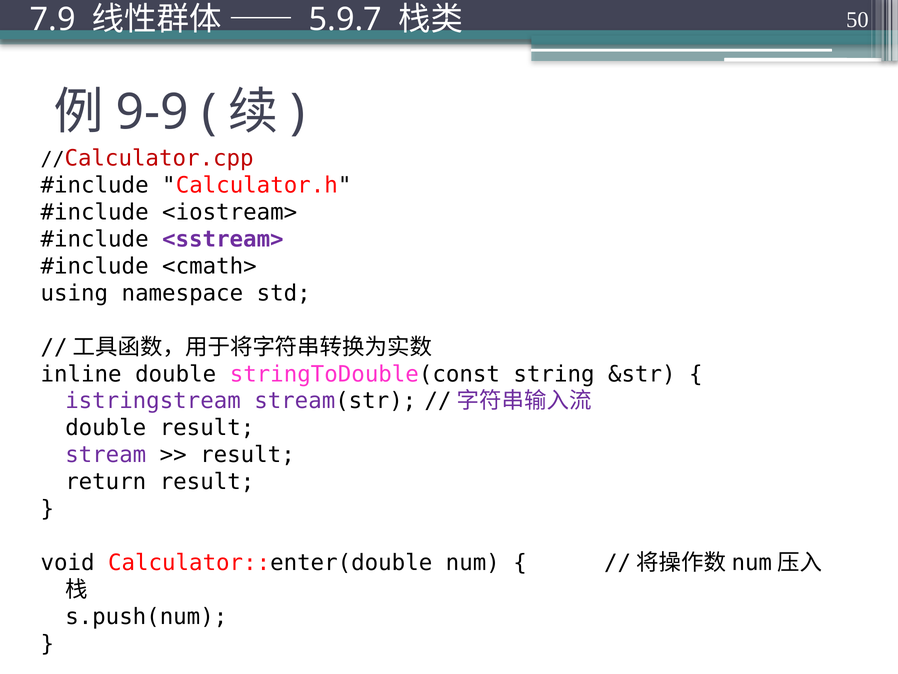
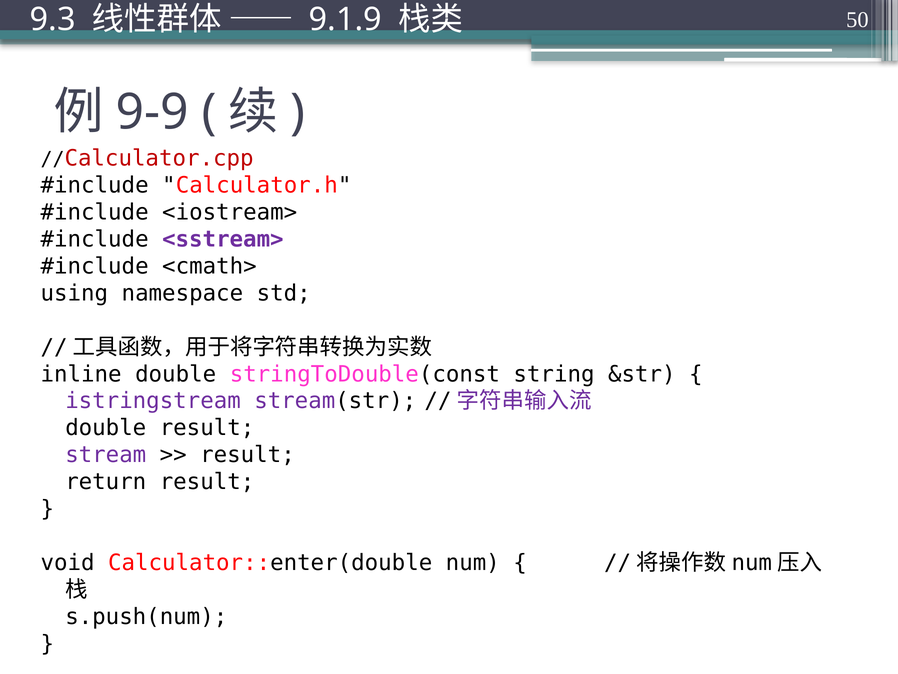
7.9: 7.9 -> 9.3
5.9.7: 5.9.7 -> 9.1.9
